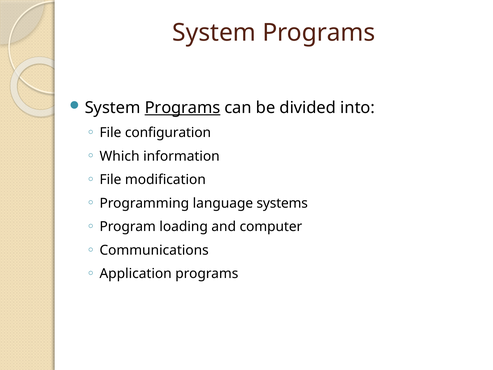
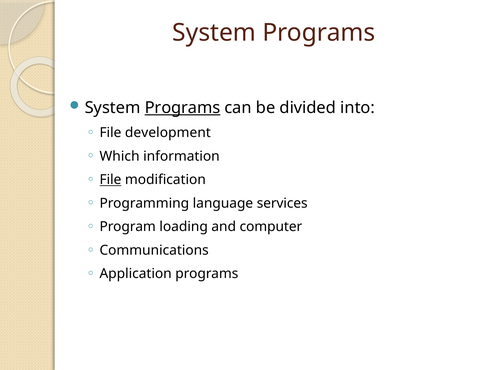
configuration: configuration -> development
File at (110, 180) underline: none -> present
systems: systems -> services
